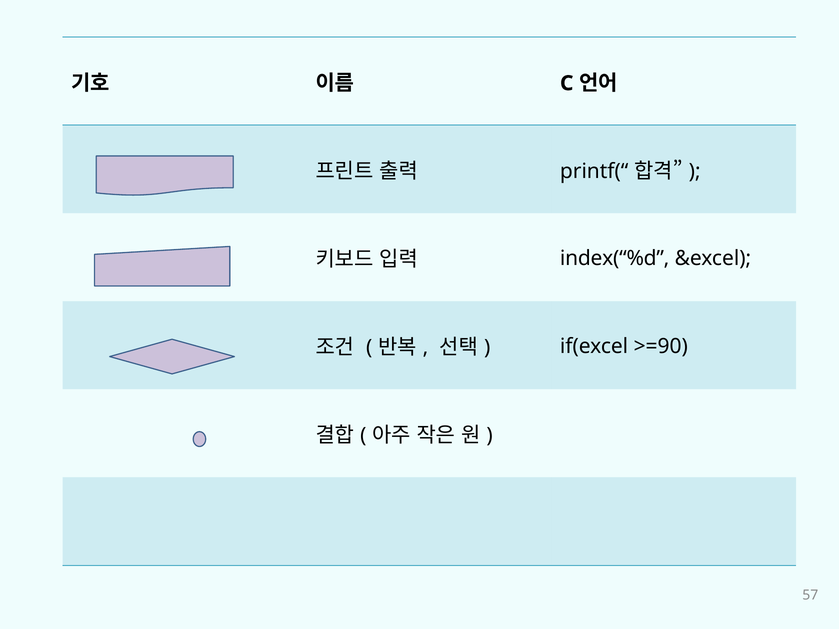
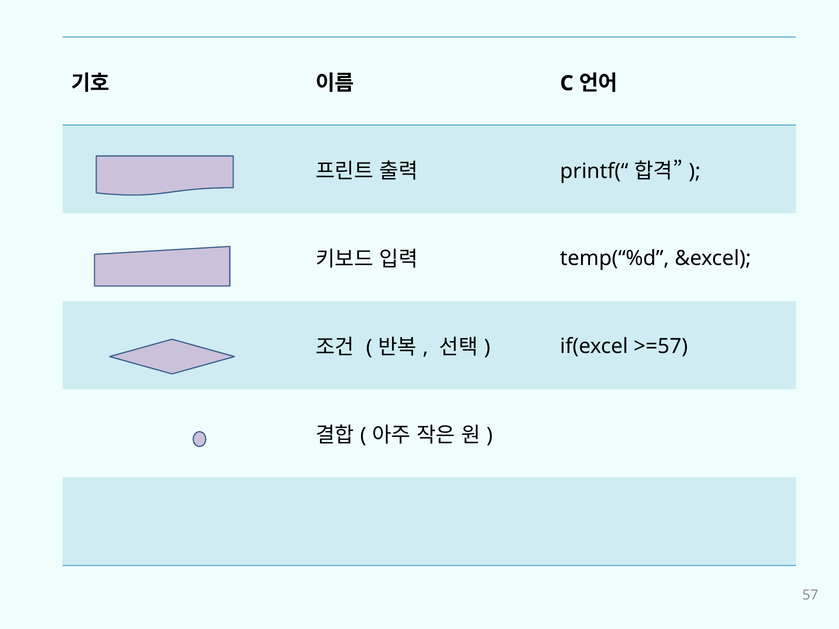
index(“%d: index(“%d -> temp(“%d
>=90: >=90 -> >=57
